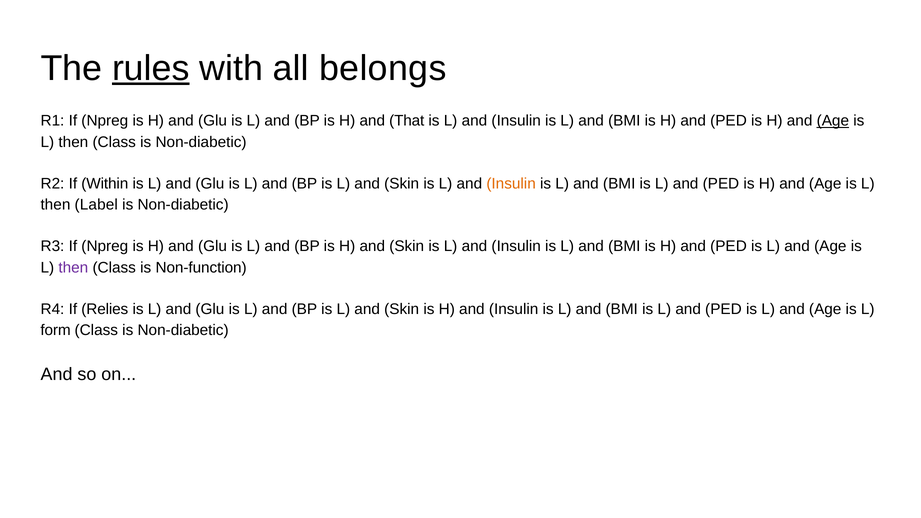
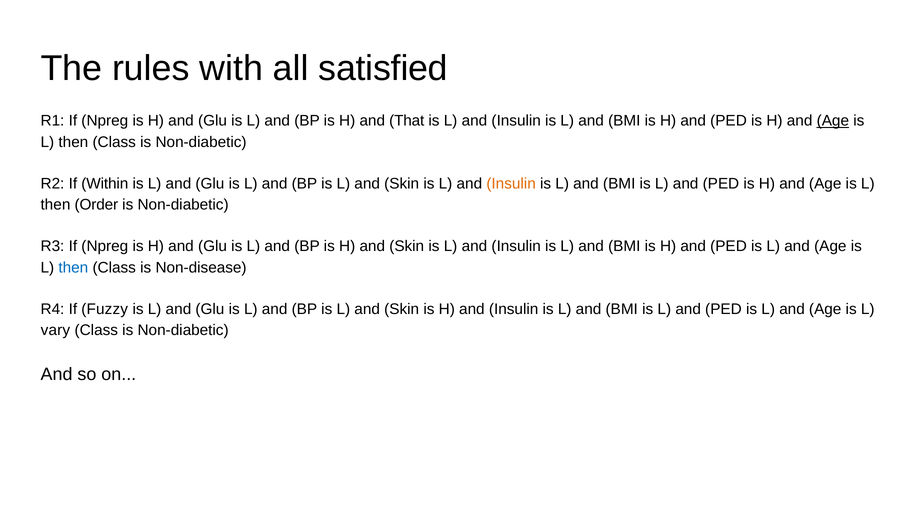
rules underline: present -> none
belongs: belongs -> satisfied
Label: Label -> Order
then at (73, 268) colour: purple -> blue
Non-function: Non-function -> Non-disease
Relies: Relies -> Fuzzy
form: form -> vary
